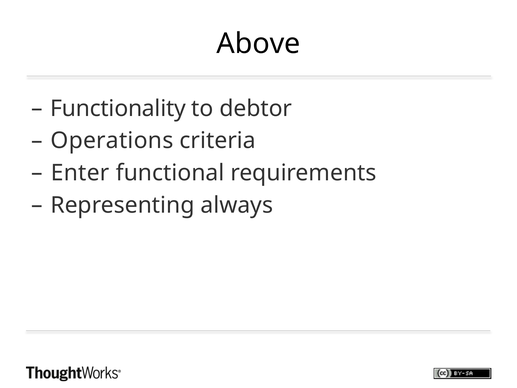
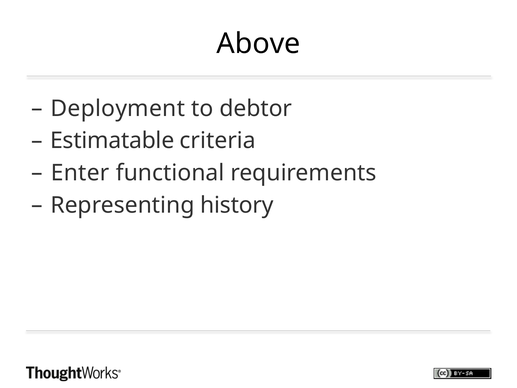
Functionality: Functionality -> Deployment
Operations: Operations -> Estimatable
always: always -> history
